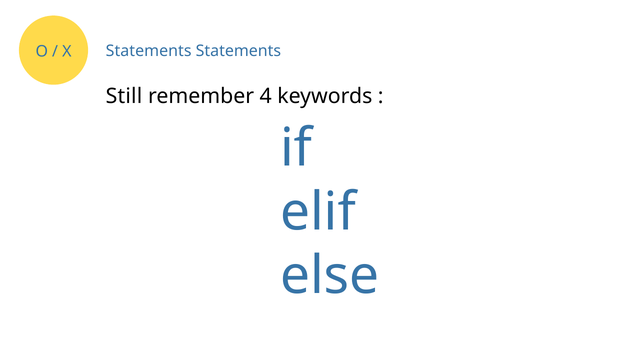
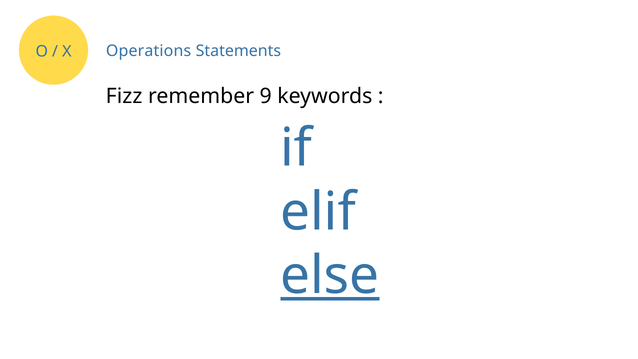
X Statements: Statements -> Operations
Still: Still -> Fizz
4: 4 -> 9
else underline: none -> present
